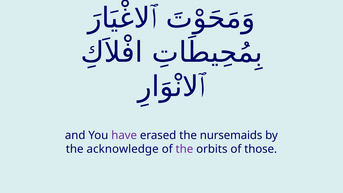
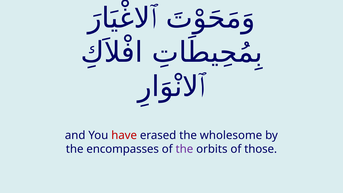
have colour: purple -> red
nursemaids: nursemaids -> wholesome
acknowledge: acknowledge -> encompasses
